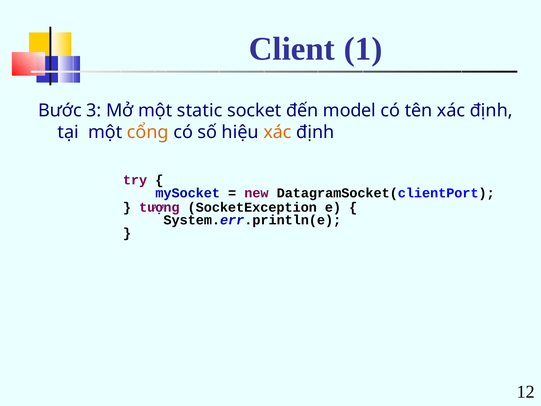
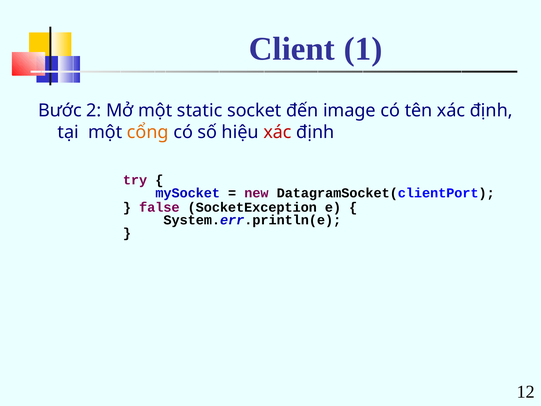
3: 3 -> 2
model: model -> image
xác at (277, 132) colour: orange -> red
tượng: tượng -> false
